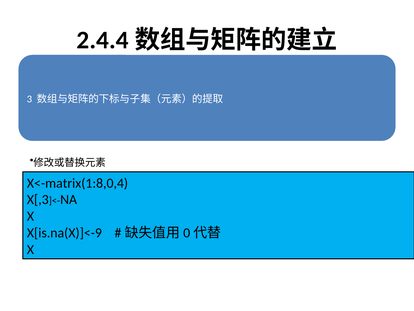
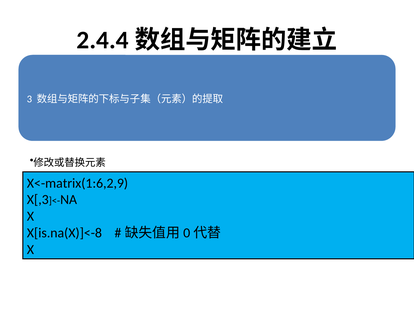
X<-matrix(1:8,0,4: X<-matrix(1:8,0,4 -> X<-matrix(1:6,2,9
X[is.na(X)]<-9: X[is.na(X)]<-9 -> X[is.na(X)]<-8
